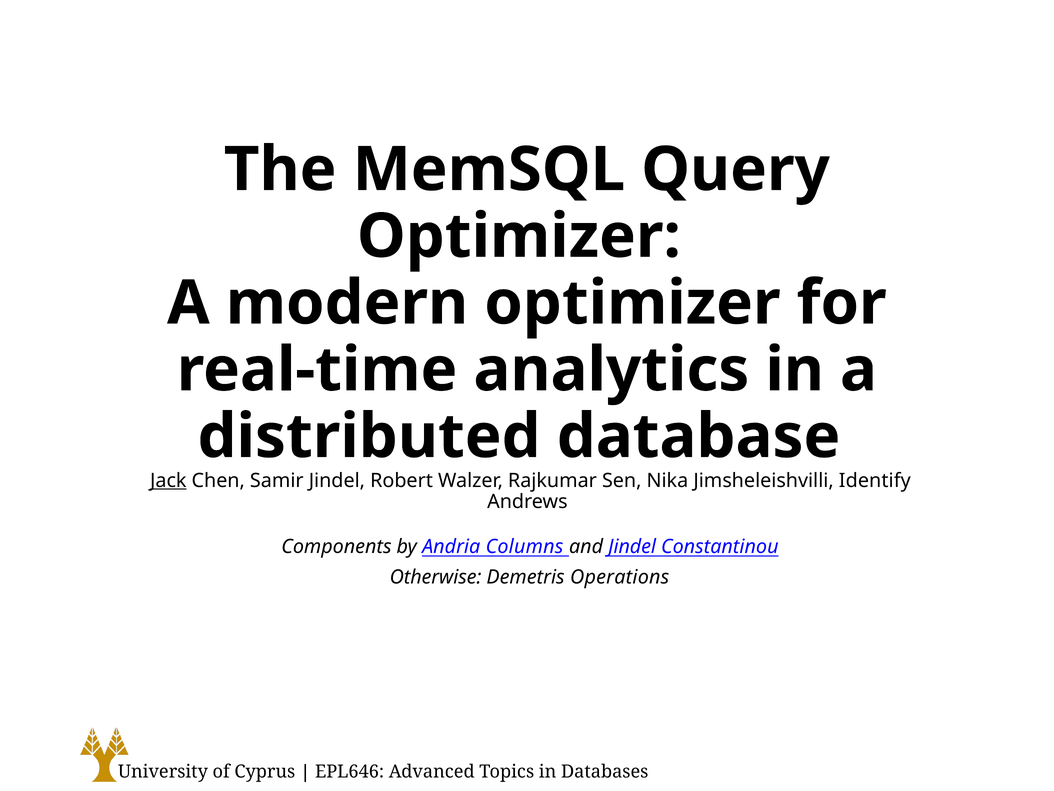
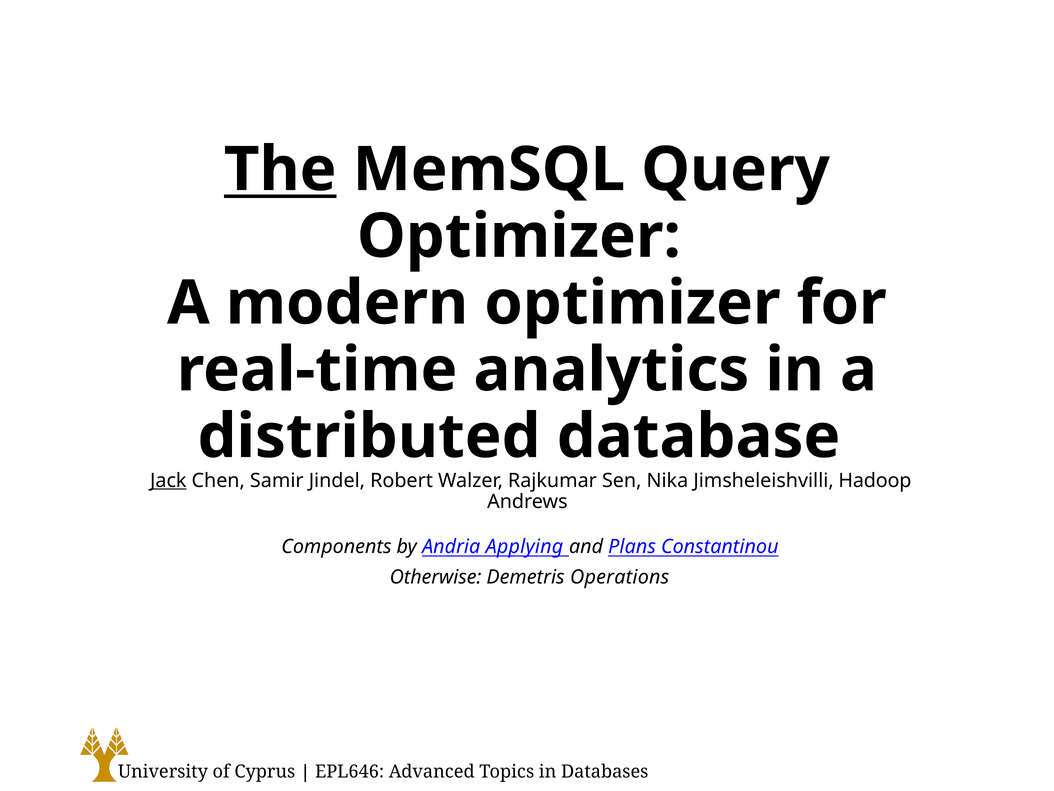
The underline: none -> present
Identify: Identify -> Hadoop
Columns: Columns -> Applying
and Jindel: Jindel -> Plans
